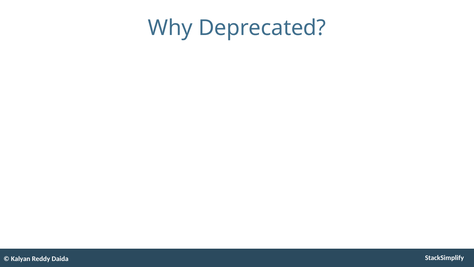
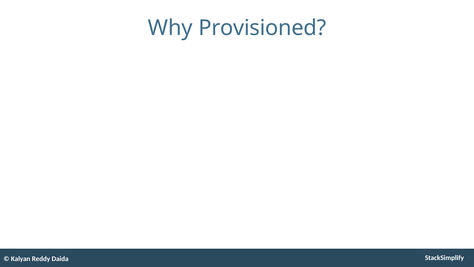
Deprecated: Deprecated -> Provisioned
